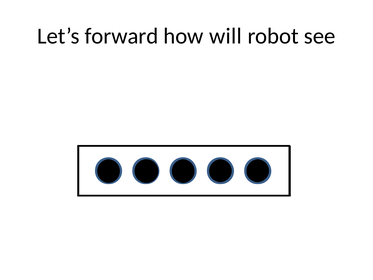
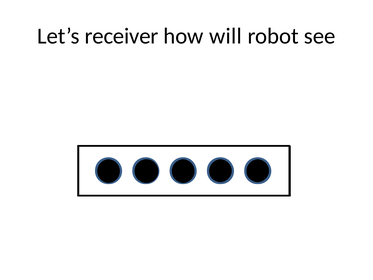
forward: forward -> receiver
